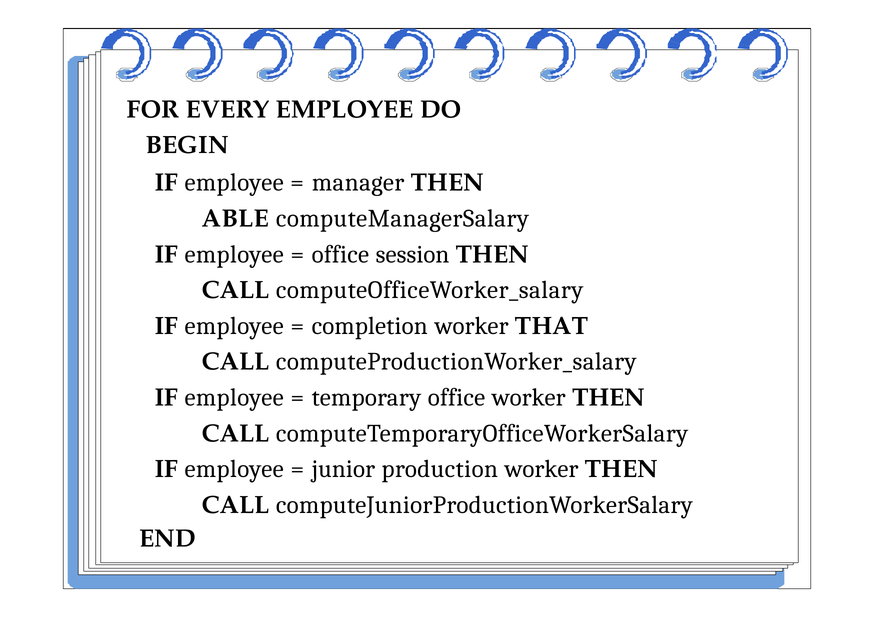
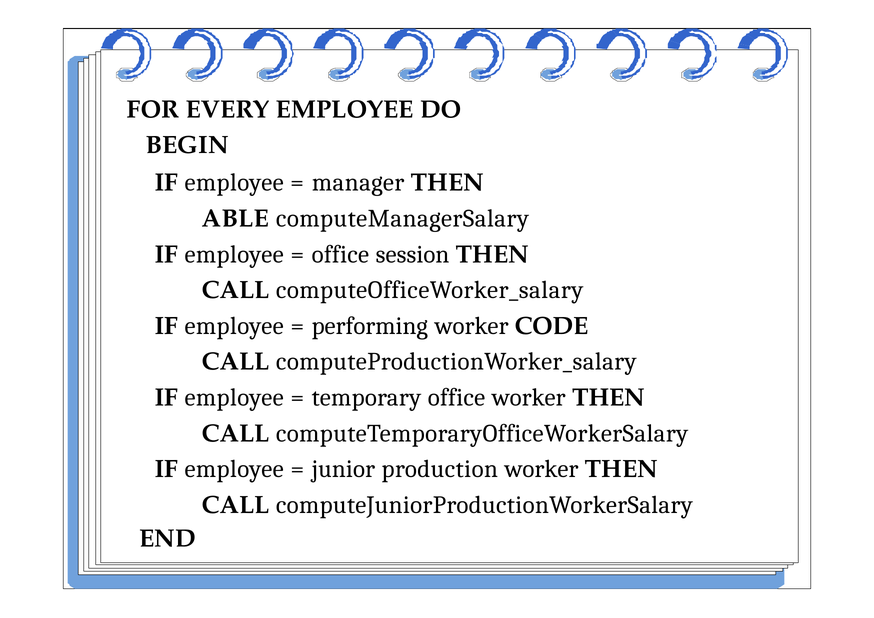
completion: completion -> performing
THAT: THAT -> CODE
